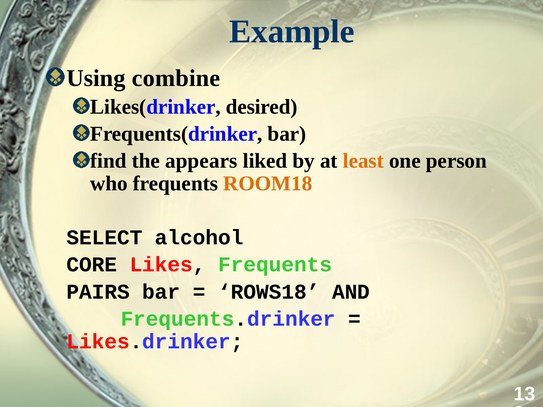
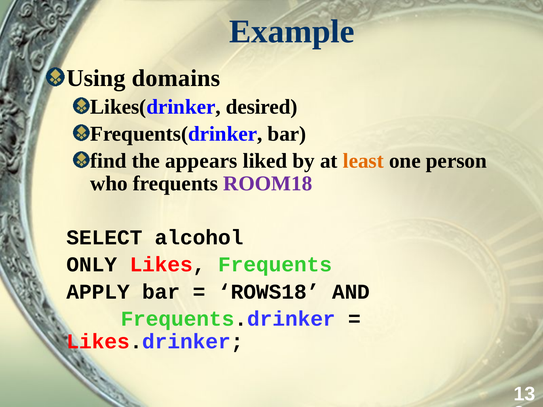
combine: combine -> domains
ROOM18 colour: orange -> purple
CORE: CORE -> ONLY
PAIRS: PAIRS -> APPLY
